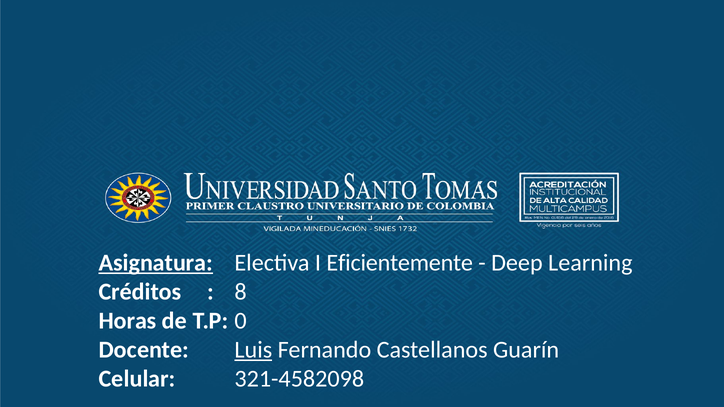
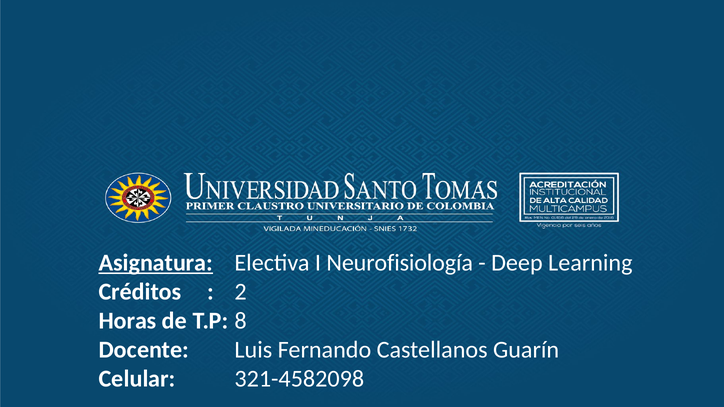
Eficientemente: Eficientemente -> Neurofisiología
8: 8 -> 2
0: 0 -> 8
Luis underline: present -> none
